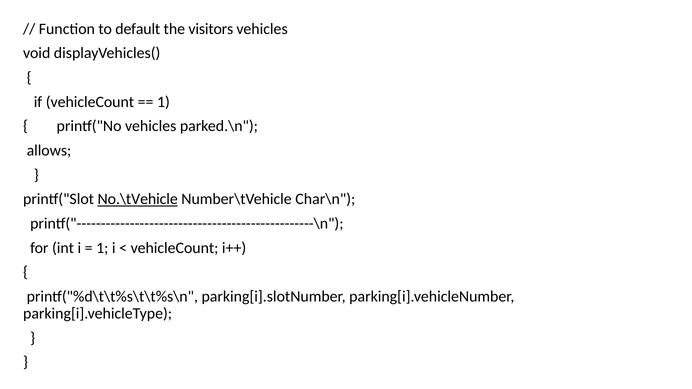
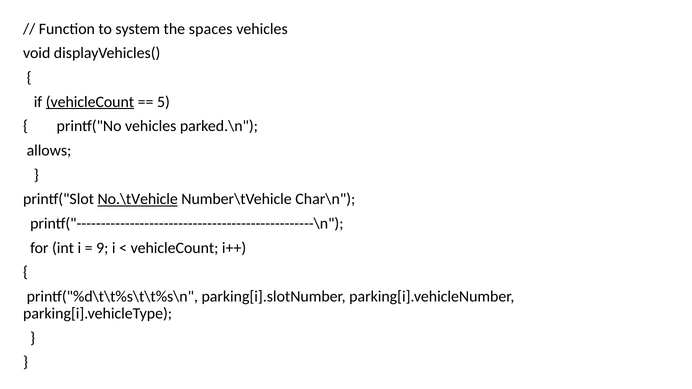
default: default -> system
visitors: visitors -> spaces
vehicleCount at (90, 102) underline: none -> present
1 at (163, 102): 1 -> 5
1 at (102, 248): 1 -> 9
